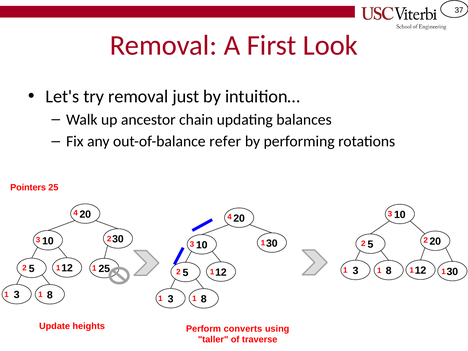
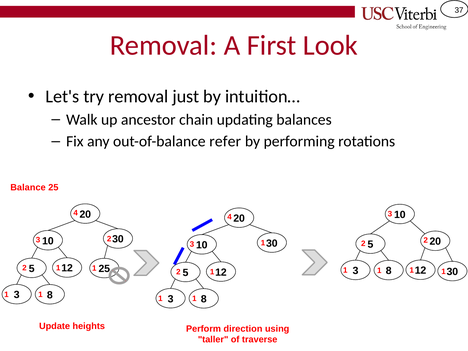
Pointers: Pointers -> Balance
converts: converts -> direction
